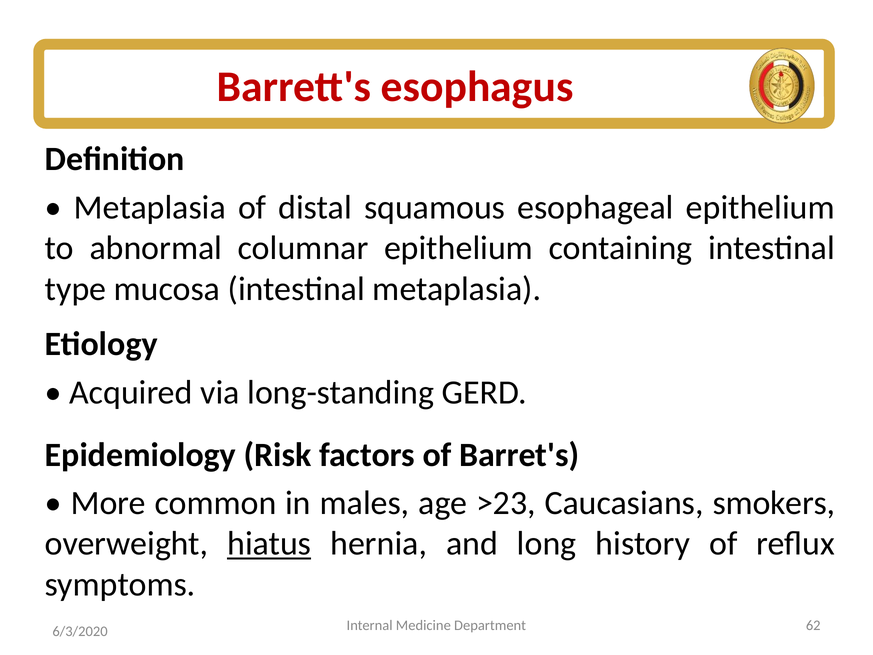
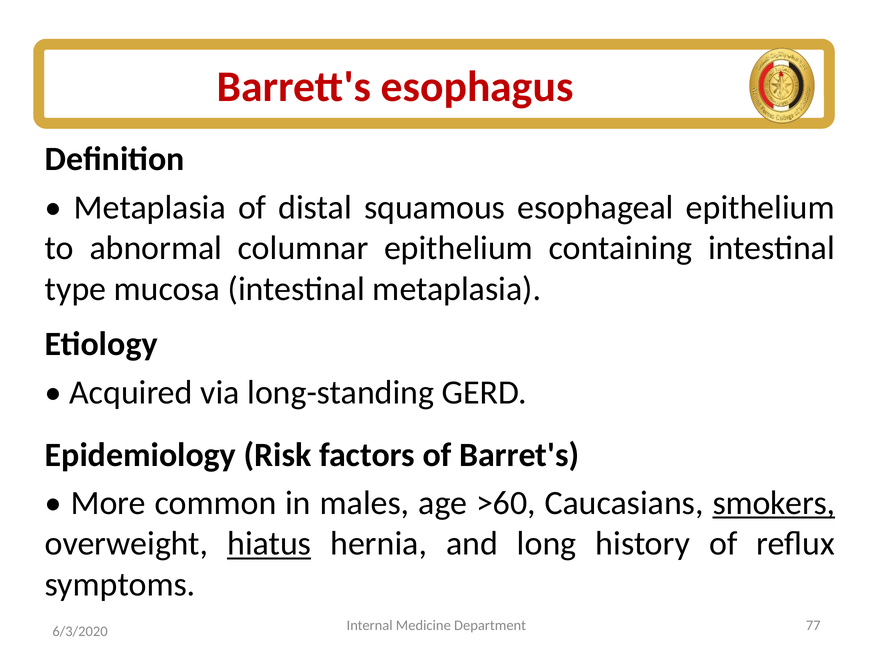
>23: >23 -> >60
smokers underline: none -> present
62: 62 -> 77
